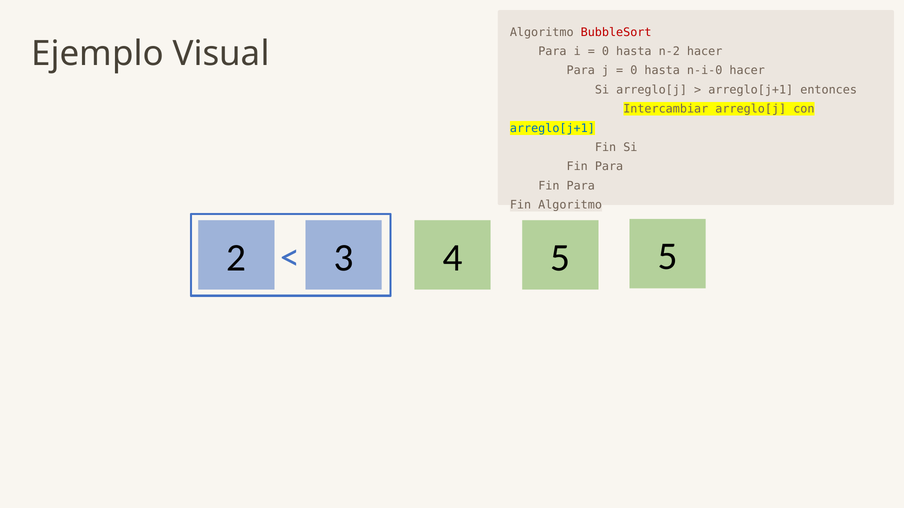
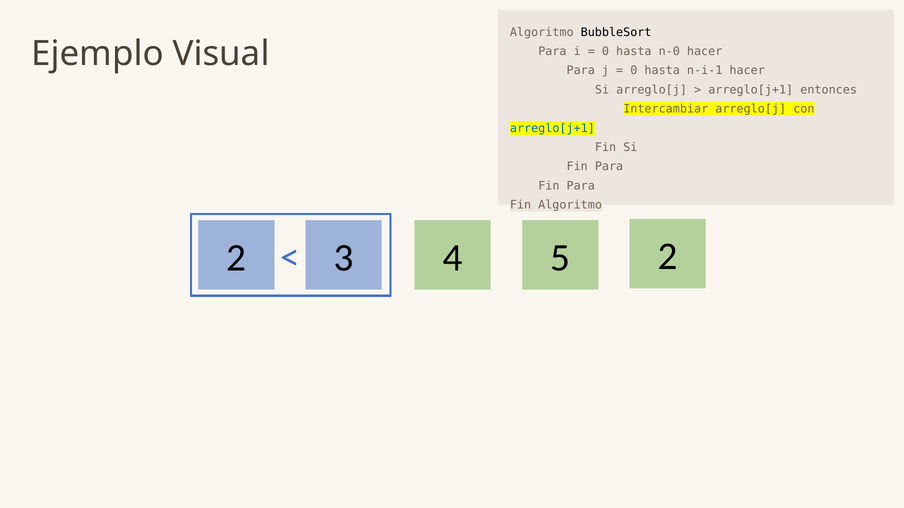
BubbleSort colour: red -> black
n-2: n-2 -> n-0
n-i-0: n-i-0 -> n-i-1
3 5: 5 -> 2
